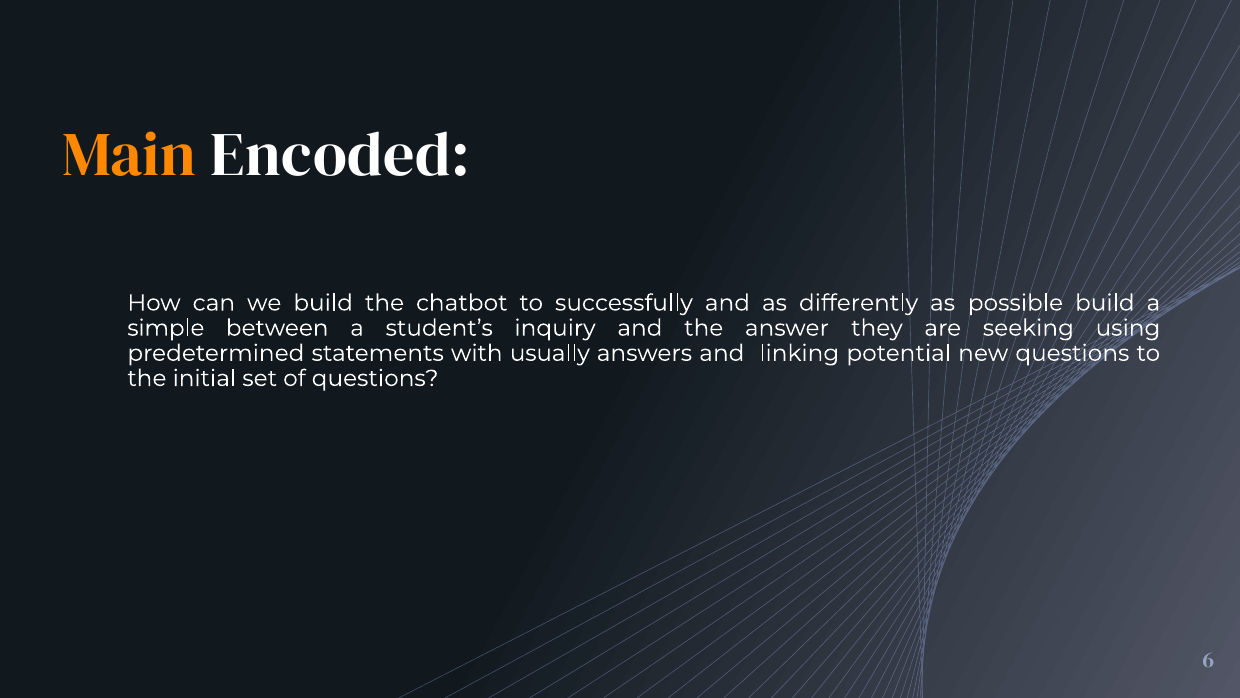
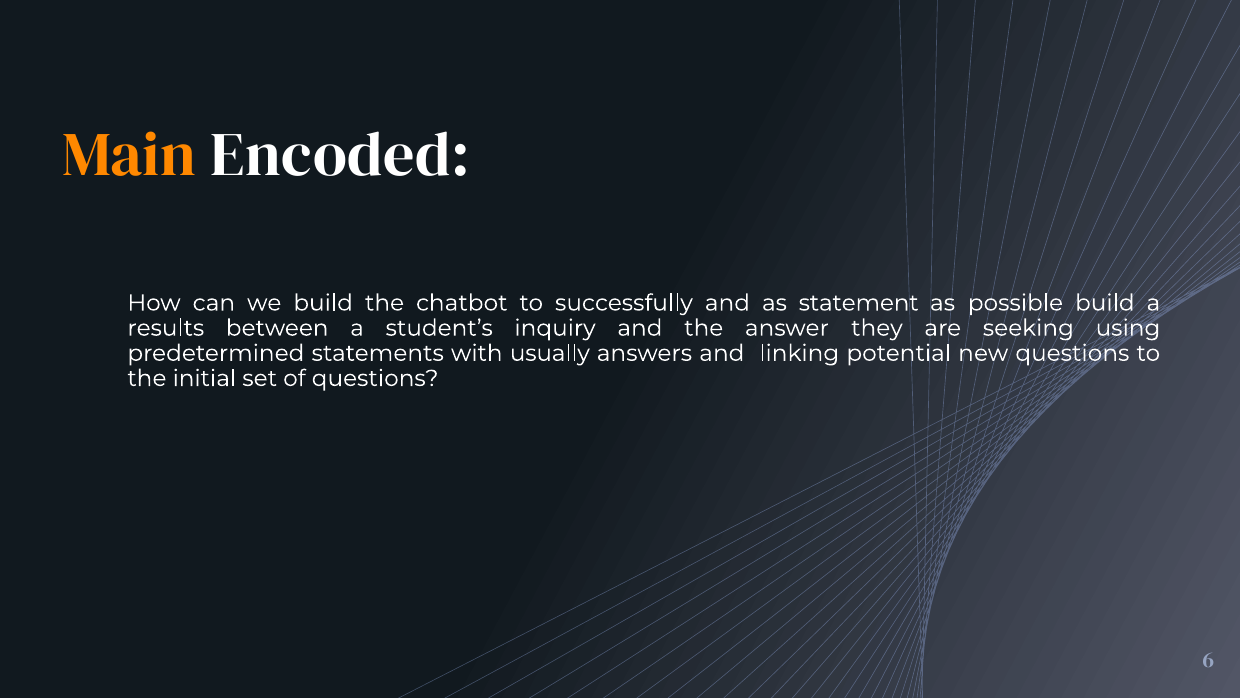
differently: differently -> statement
simple: simple -> results
